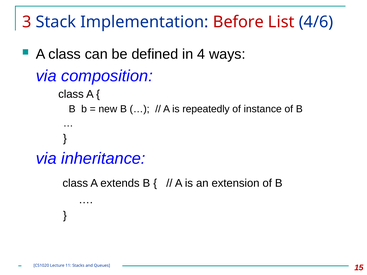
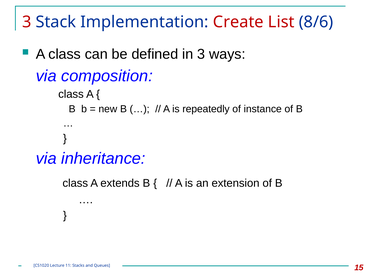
Before: Before -> Create
4/6: 4/6 -> 8/6
in 4: 4 -> 3
